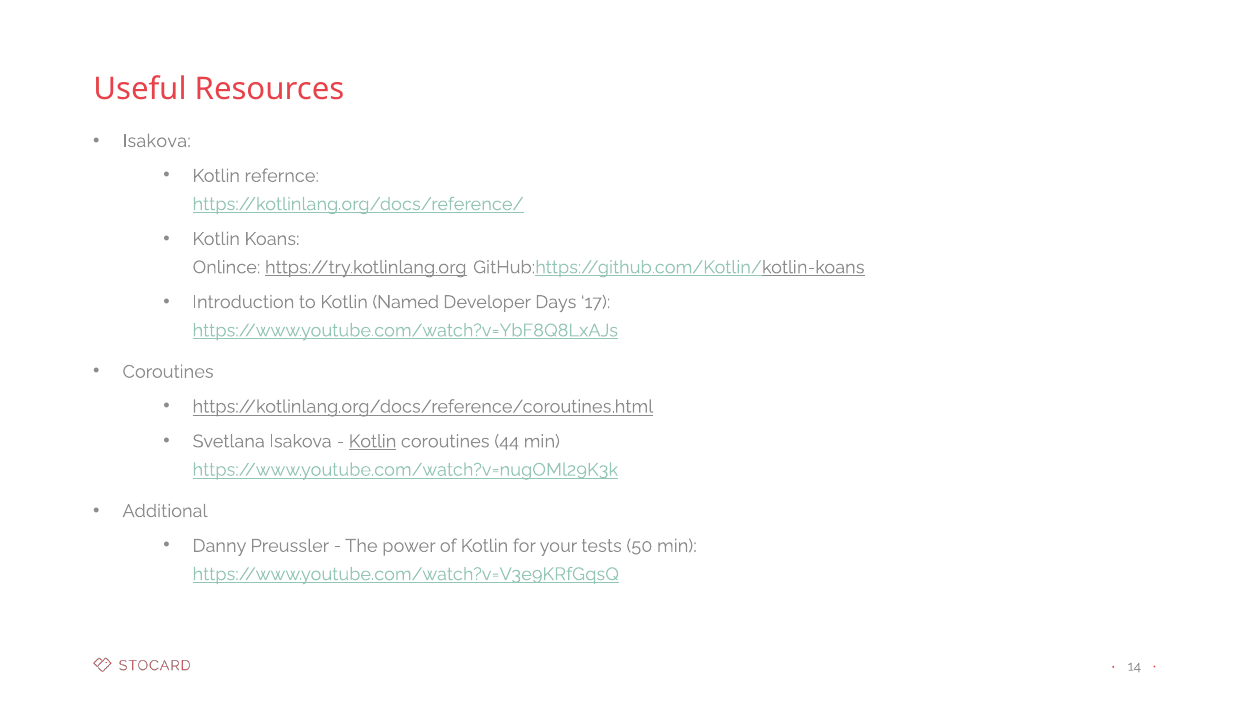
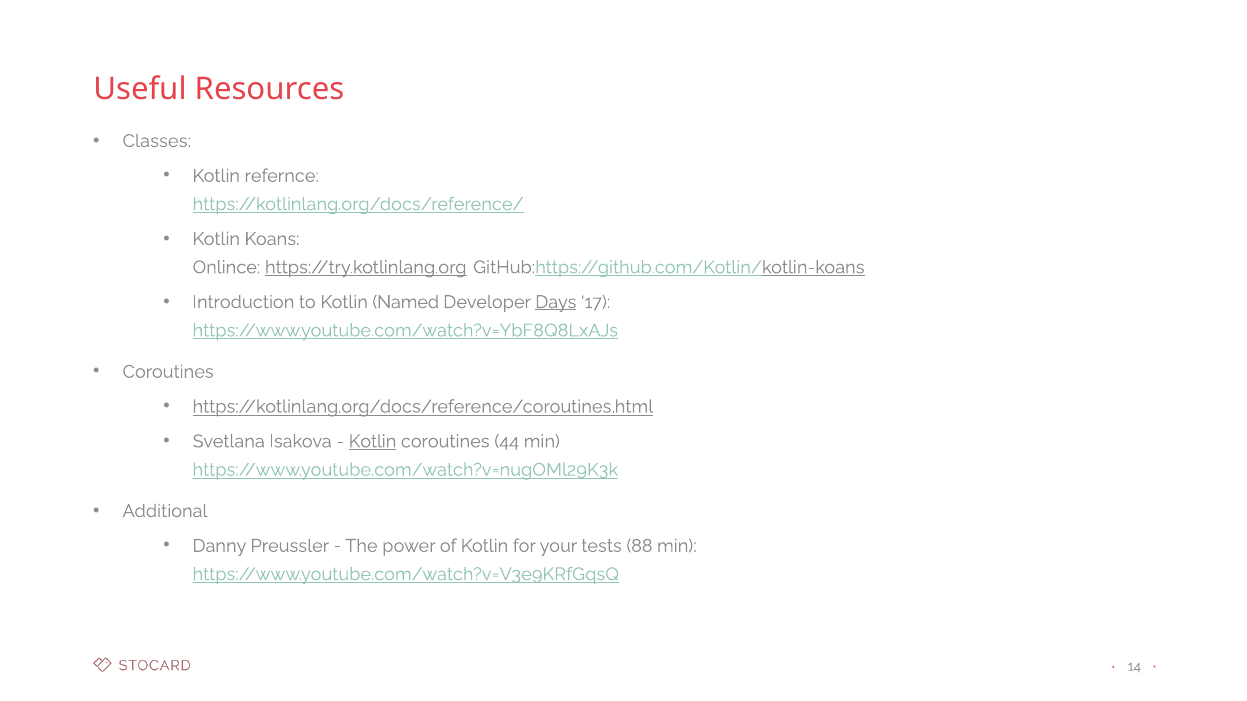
Isakova at (157, 141): Isakova -> Classes
Days underline: none -> present
50: 50 -> 88
